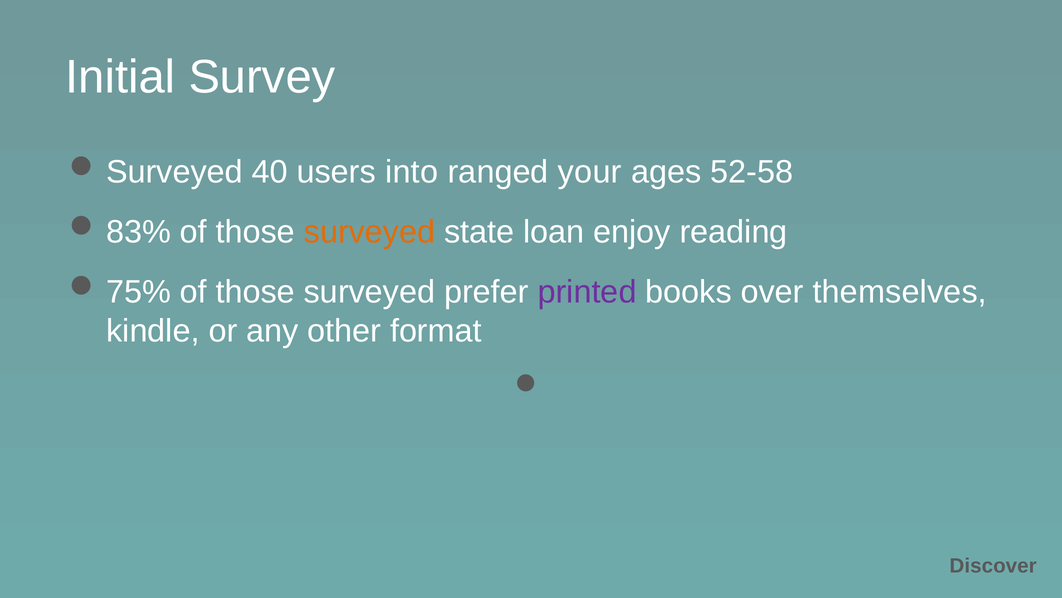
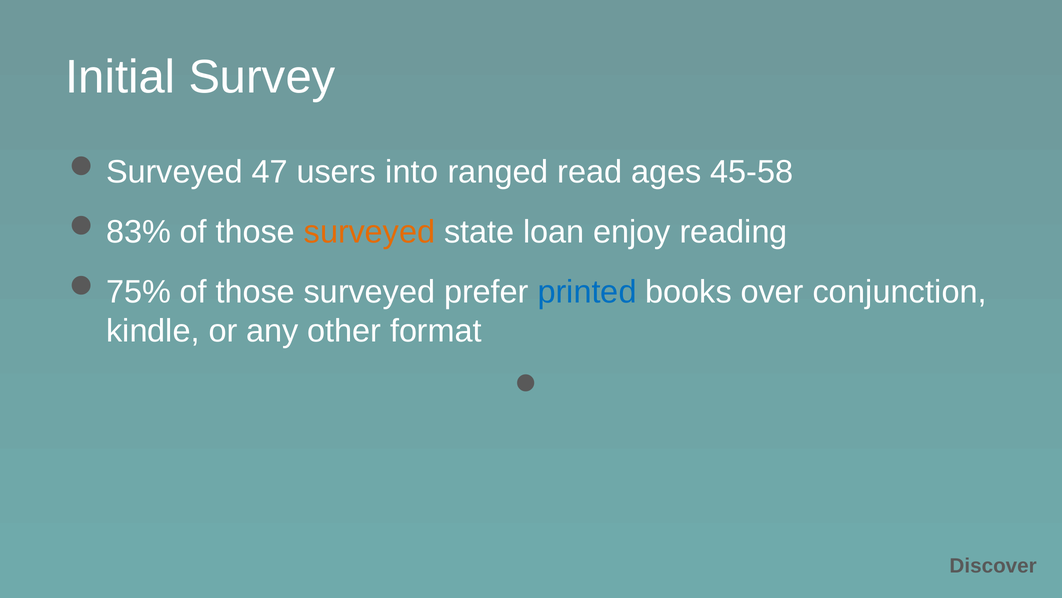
40: 40 -> 47
your: your -> read
52-58: 52-58 -> 45-58
printed colour: purple -> blue
themselves: themselves -> conjunction
